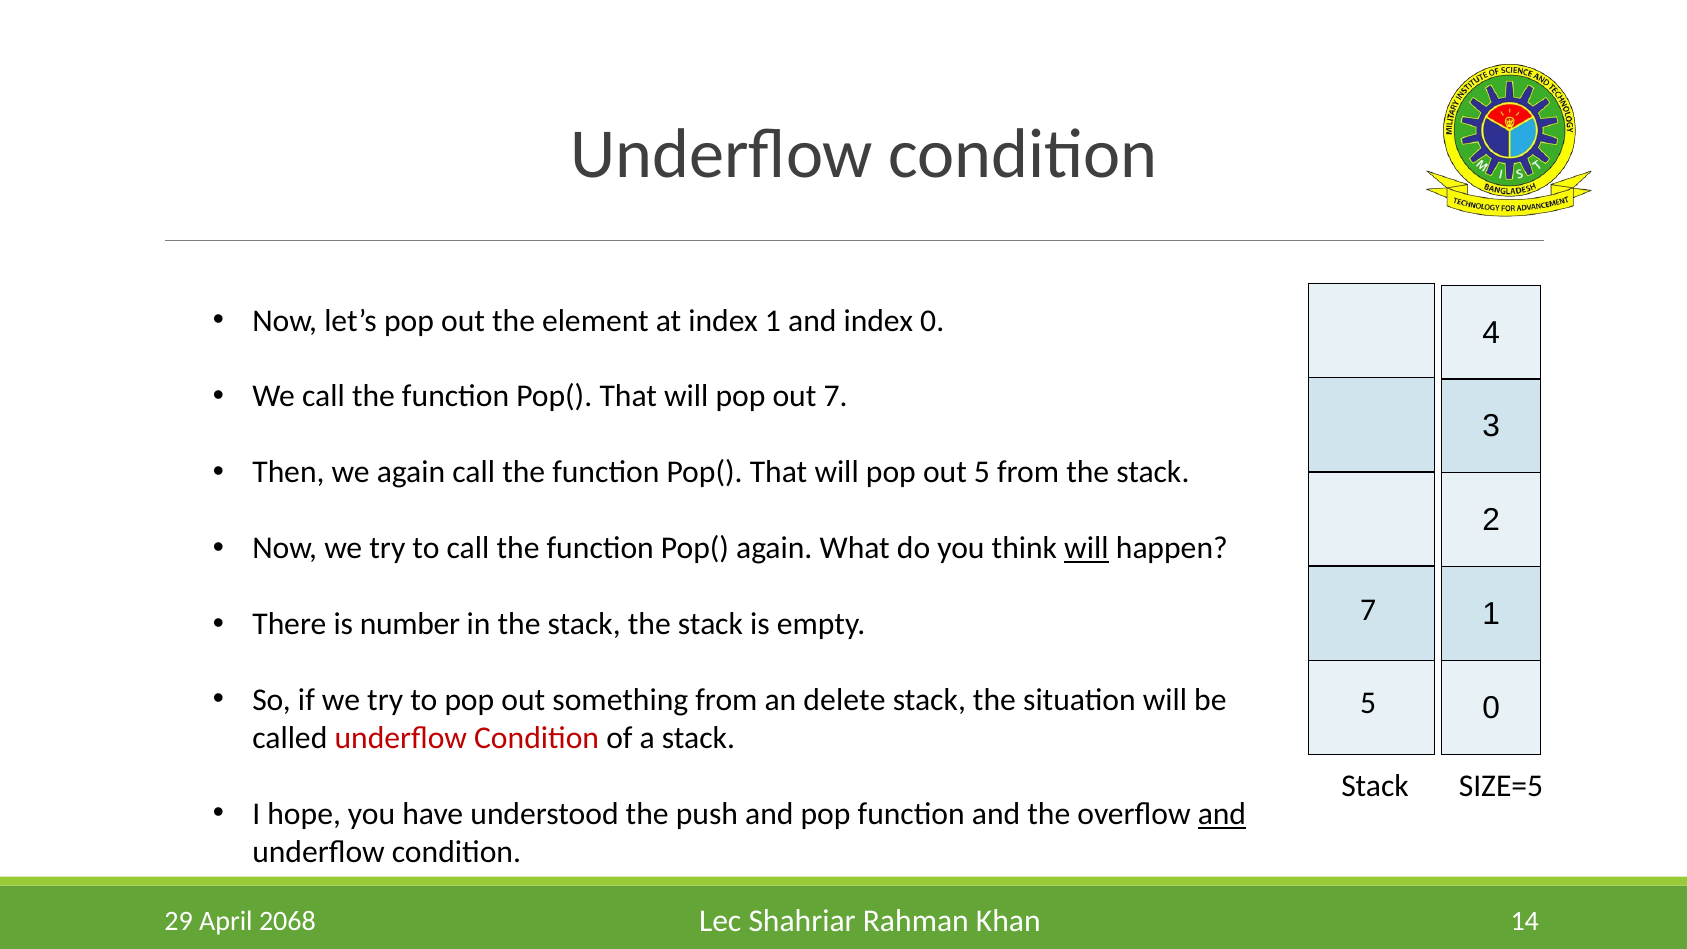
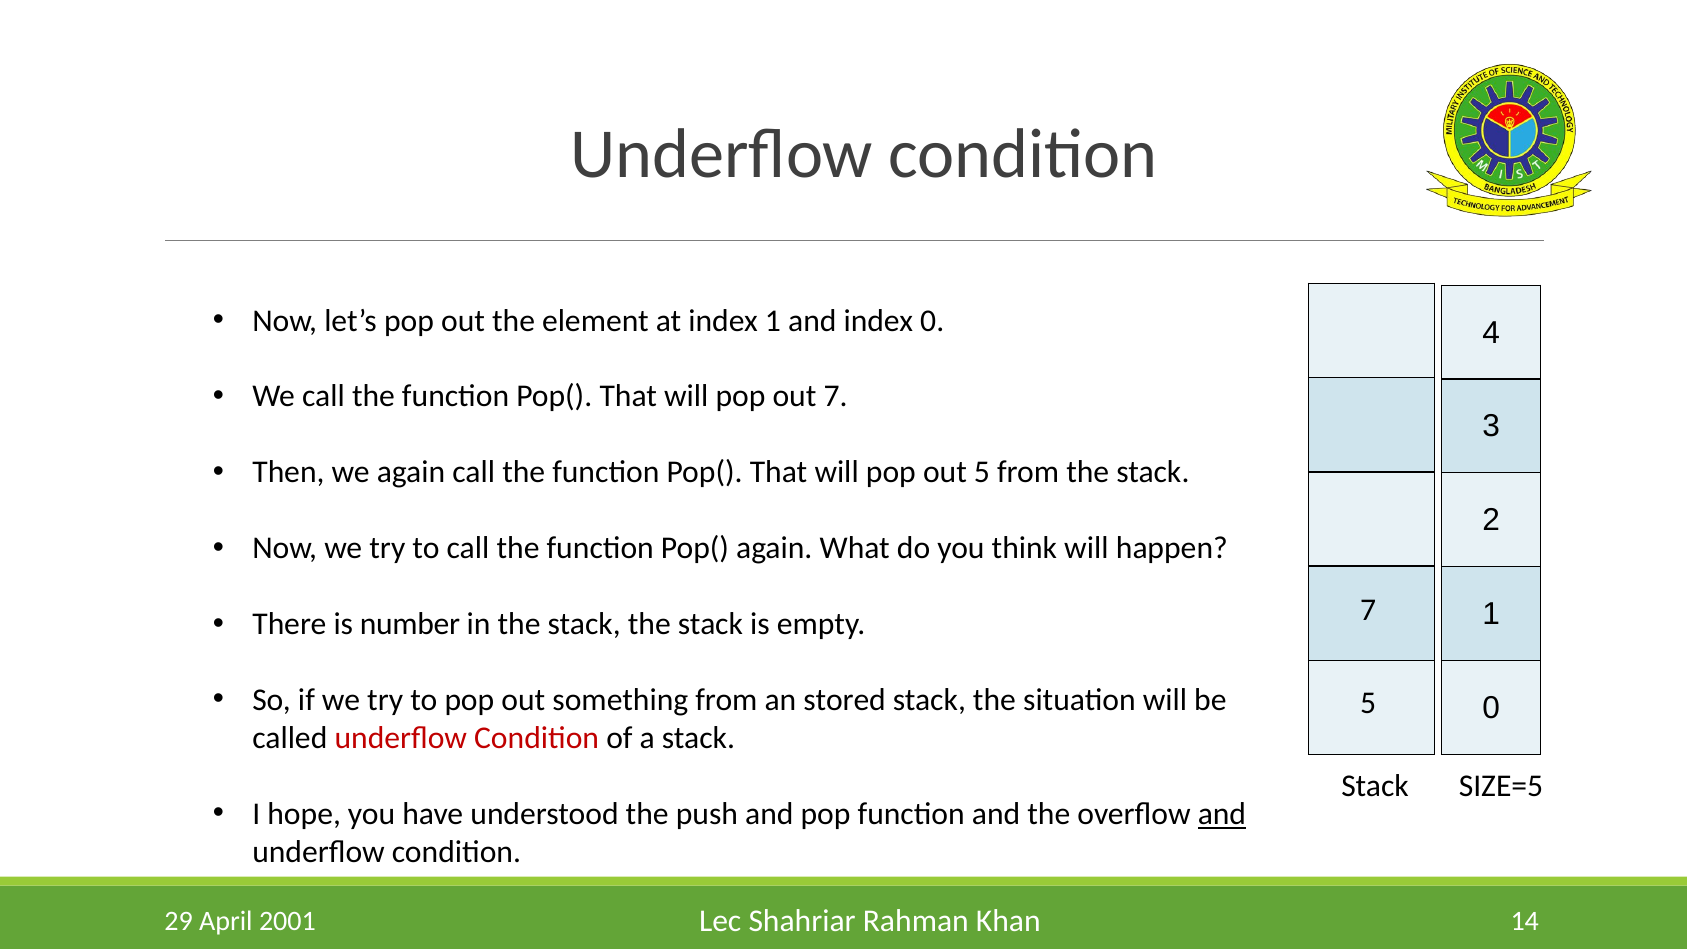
will at (1086, 548) underline: present -> none
delete: delete -> stored
2068: 2068 -> 2001
